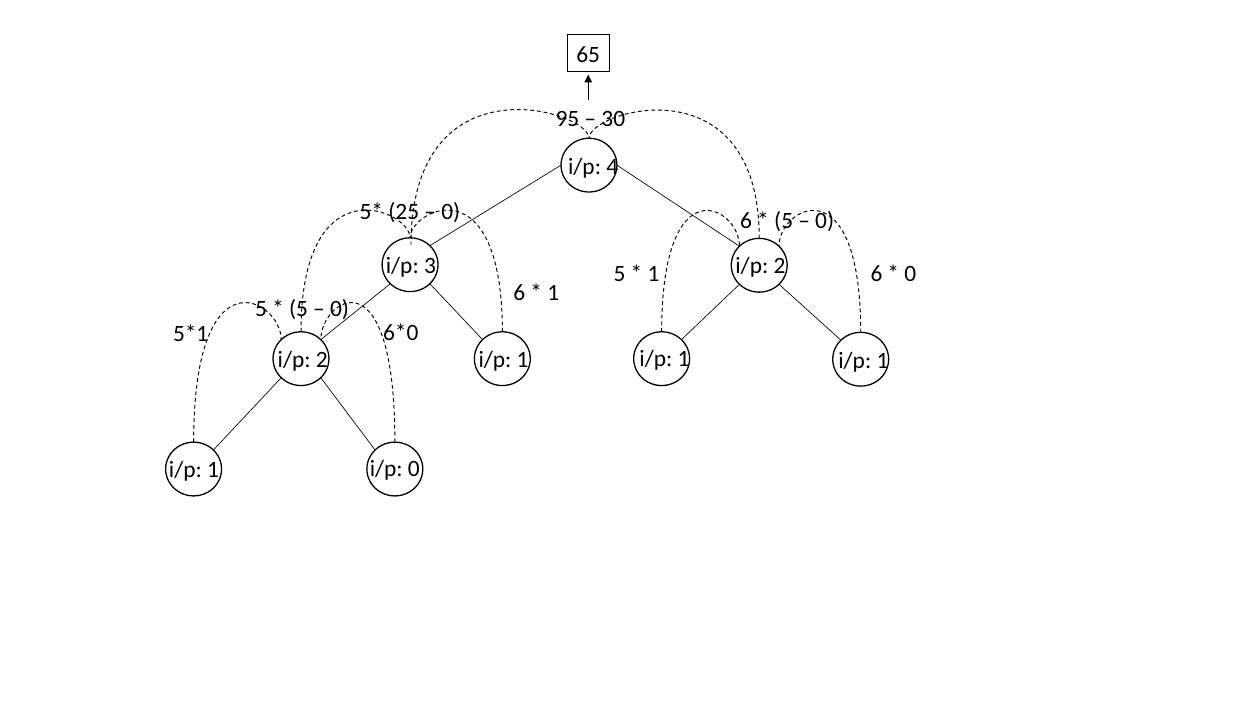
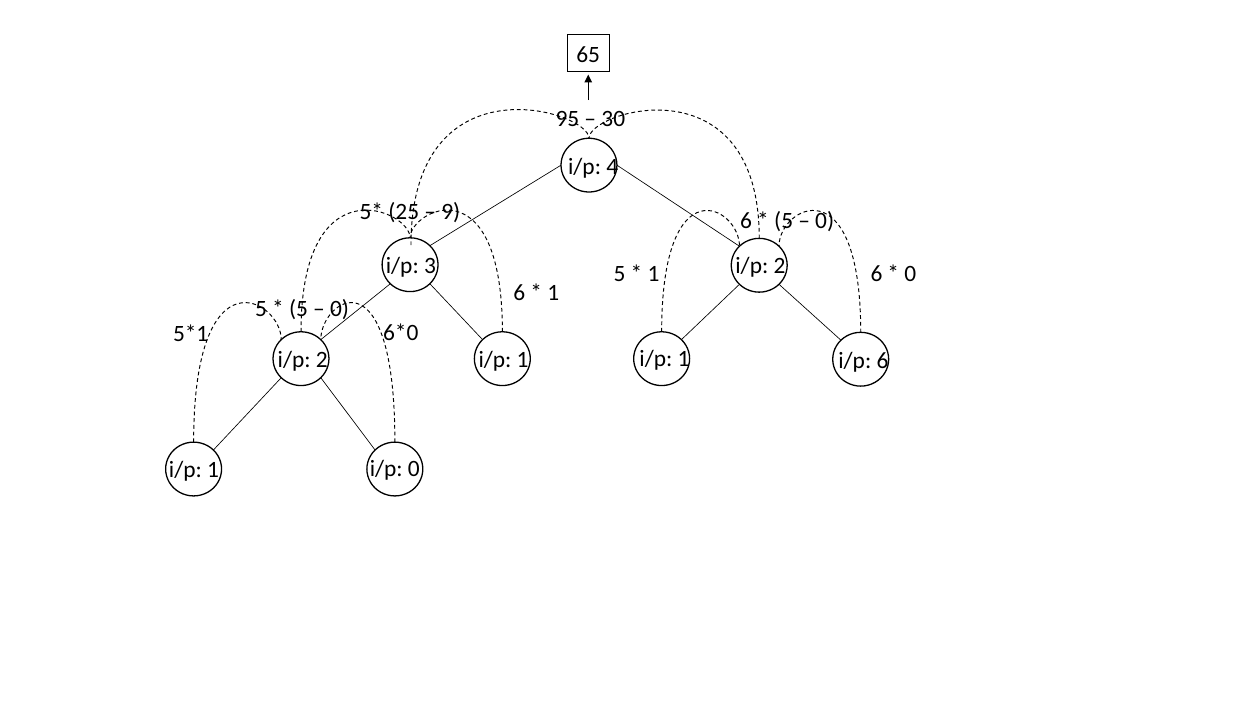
0 at (451, 212): 0 -> 9
1 at (882, 360): 1 -> 6
